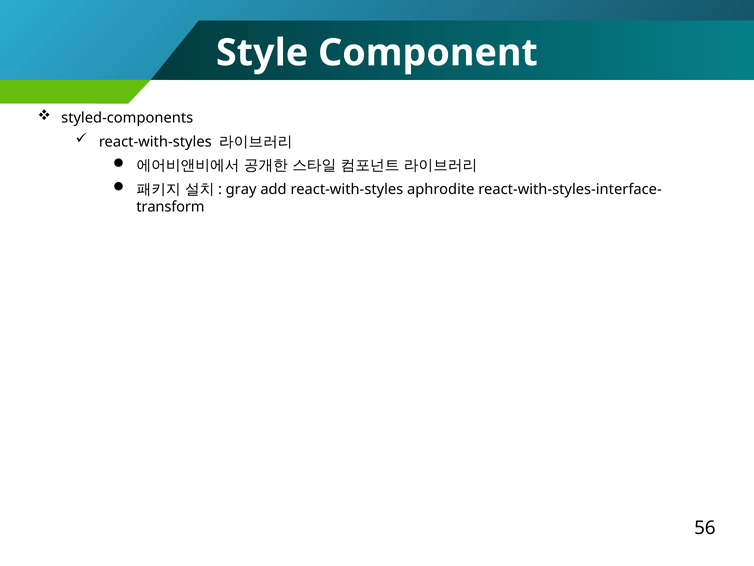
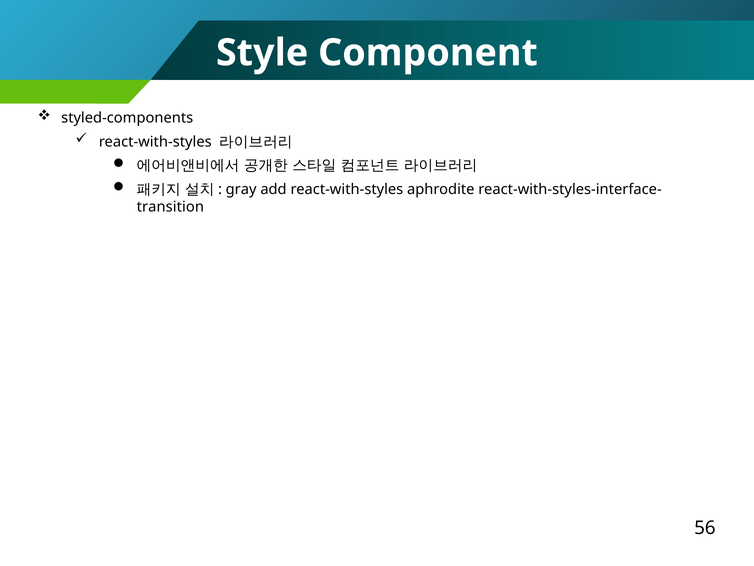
transform: transform -> transition
